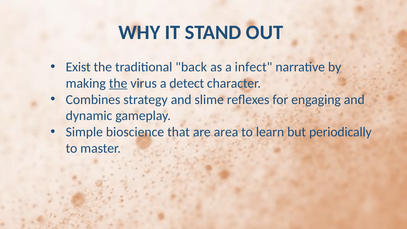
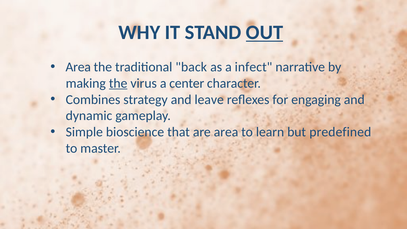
OUT underline: none -> present
Exist at (78, 67): Exist -> Area
detect: detect -> center
slime: slime -> leave
periodically: periodically -> predefined
